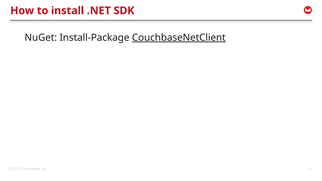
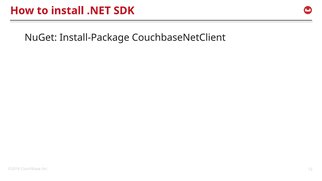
CouchbaseNetClient underline: present -> none
